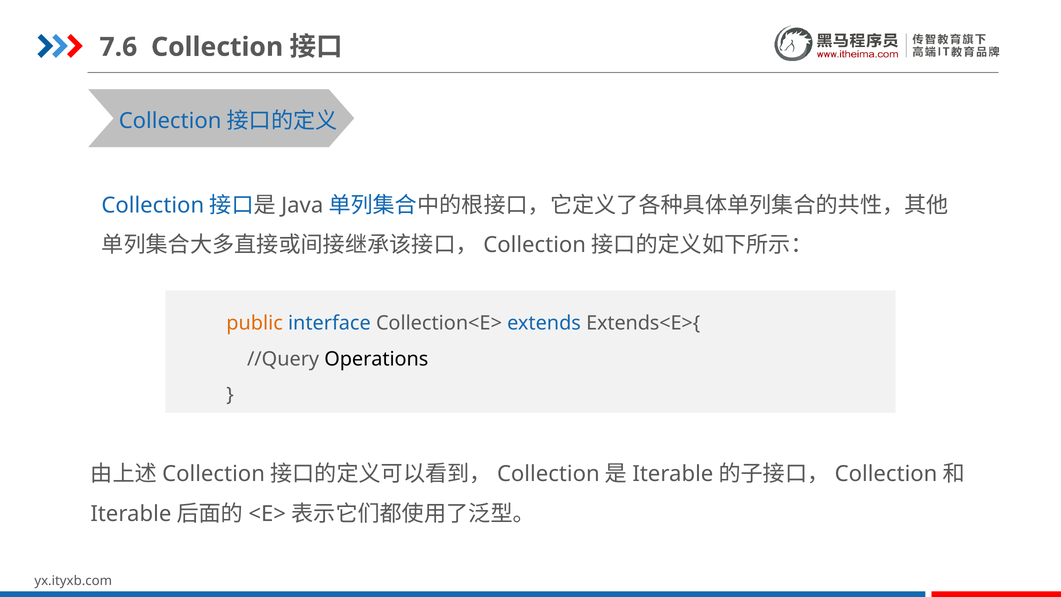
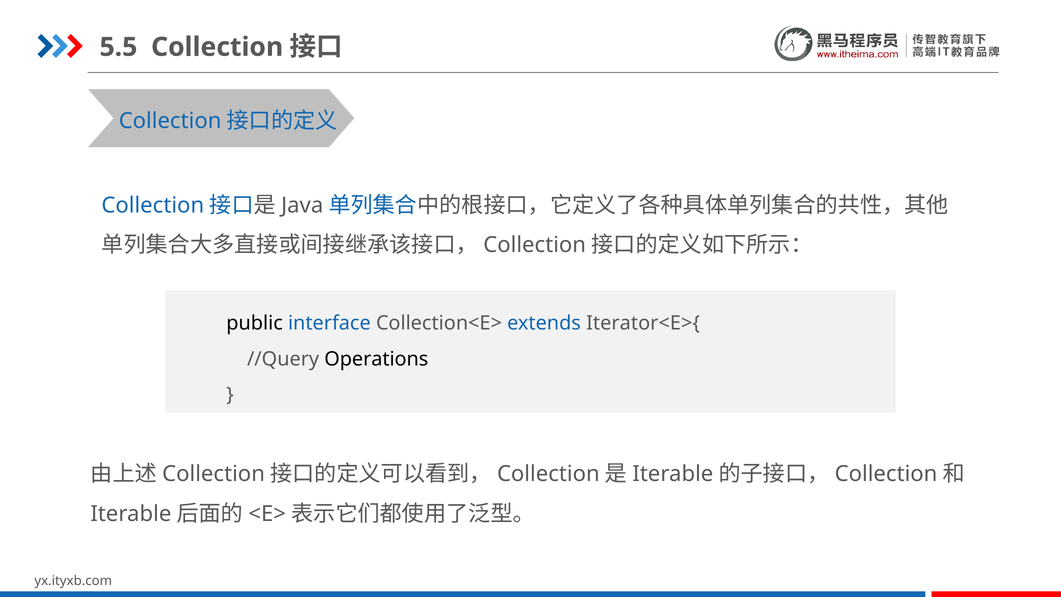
7.6: 7.6 -> 5.5
public colour: orange -> black
Extends<E>{: Extends<E>{ -> Iterator<E>{
